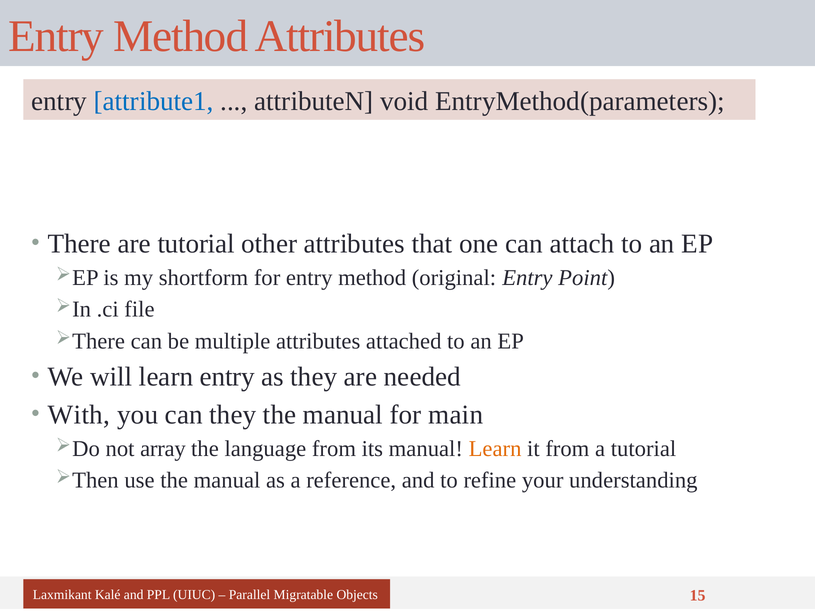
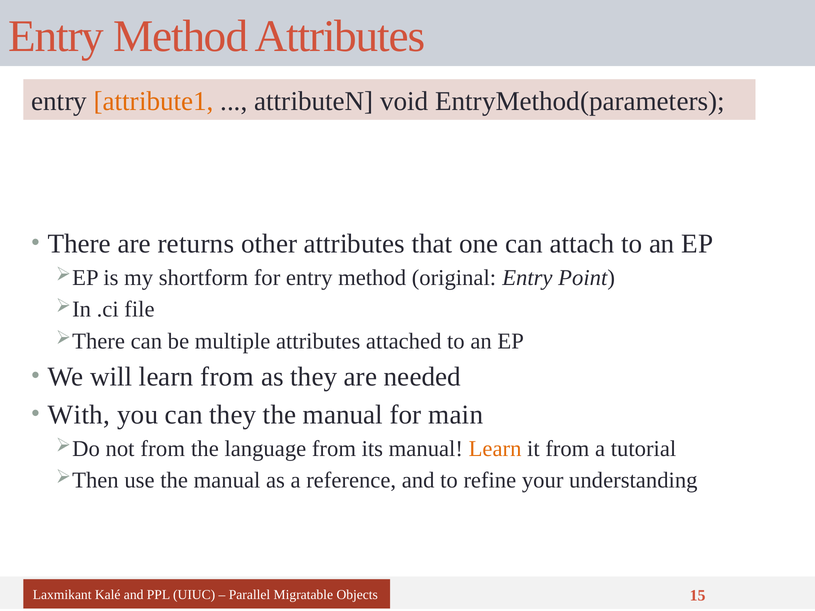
attribute1 colour: blue -> orange
are tutorial: tutorial -> returns
learn entry: entry -> from
not array: array -> from
